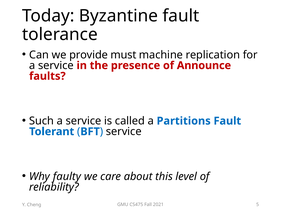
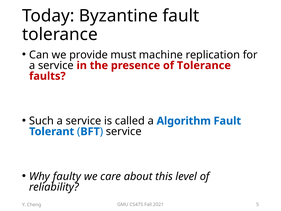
of Announce: Announce -> Tolerance
Partitions: Partitions -> Algorithm
